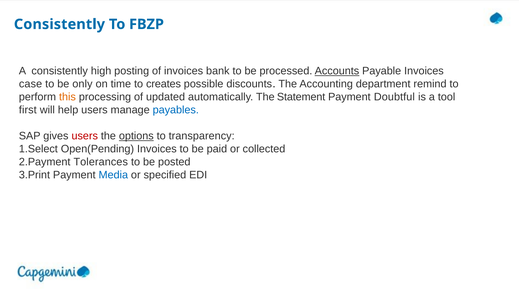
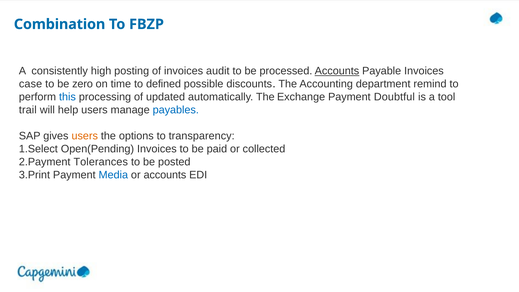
Consistently at (59, 24): Consistently -> Combination
bank: bank -> audit
only: only -> zero
creates: creates -> defined
this colour: orange -> blue
Statement: Statement -> Exchange
first: first -> trail
users at (85, 136) colour: red -> orange
options underline: present -> none
or specified: specified -> accounts
